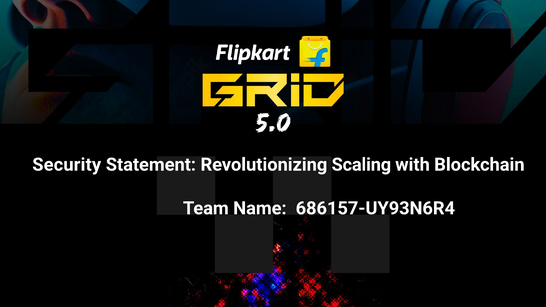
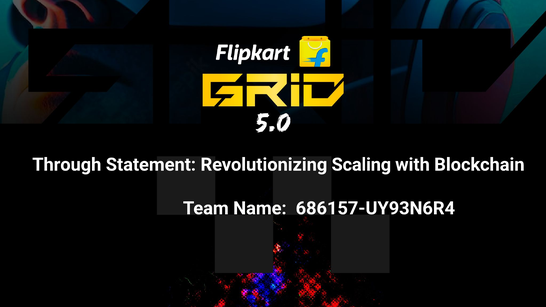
Security: Security -> Through
